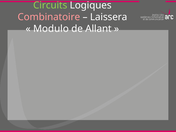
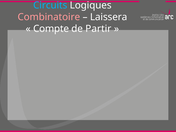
Circuits colour: light green -> light blue
Modulo: Modulo -> Compte
Allant: Allant -> Partir
